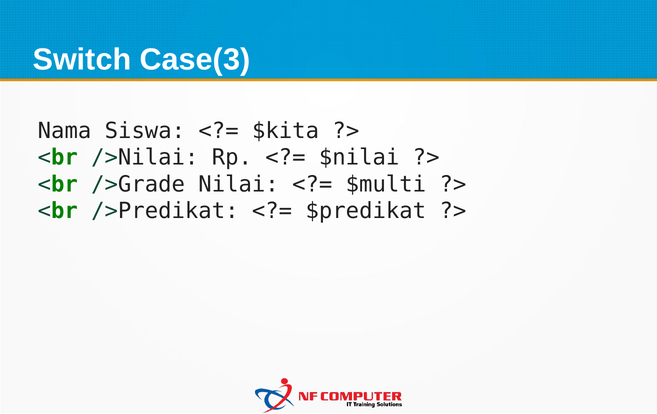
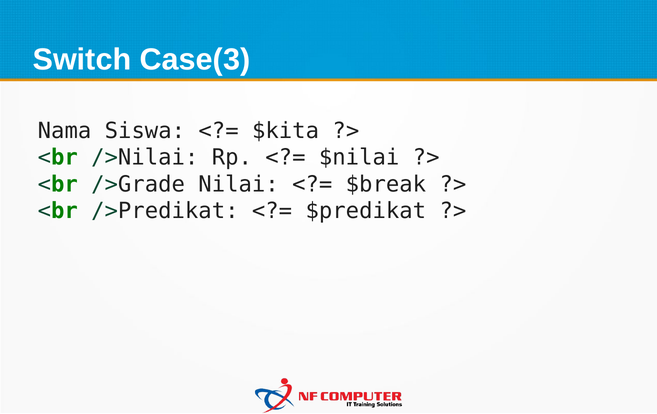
$multi: $multi -> $break
